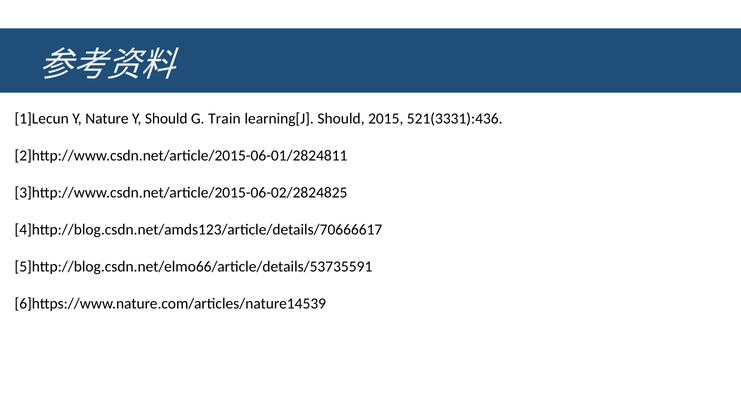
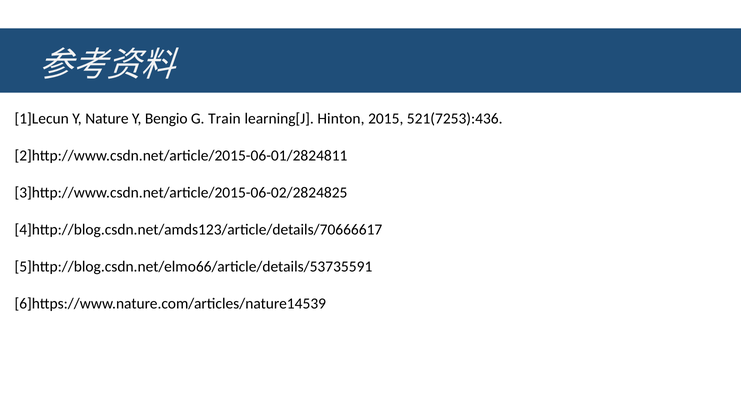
Y Should: Should -> Bengio
learning[J Should: Should -> Hinton
521(3331):436: 521(3331):436 -> 521(7253):436
